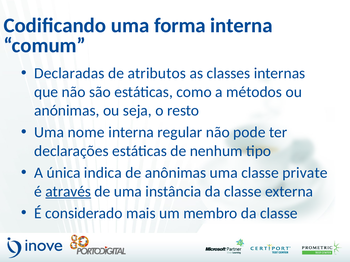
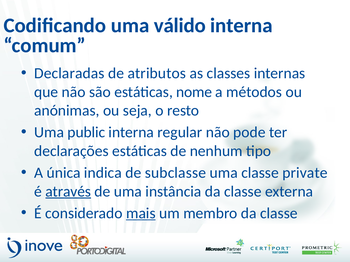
forma: forma -> válido
como: como -> nome
nome: nome -> public
anônimas: anônimas -> subclasse
mais underline: none -> present
